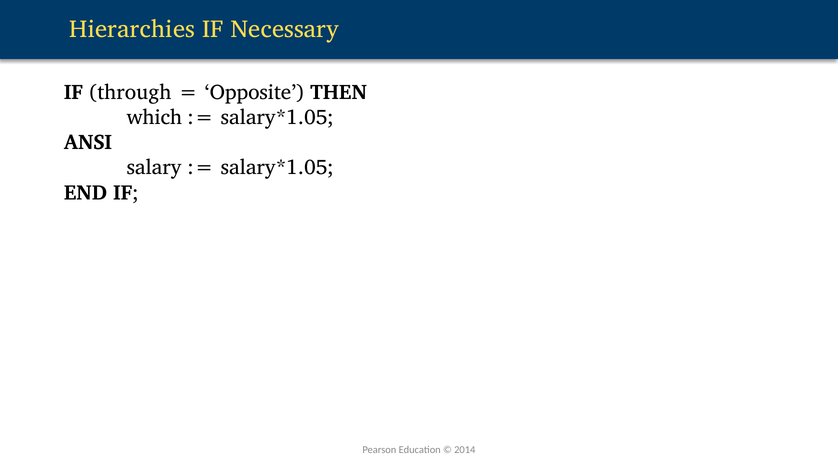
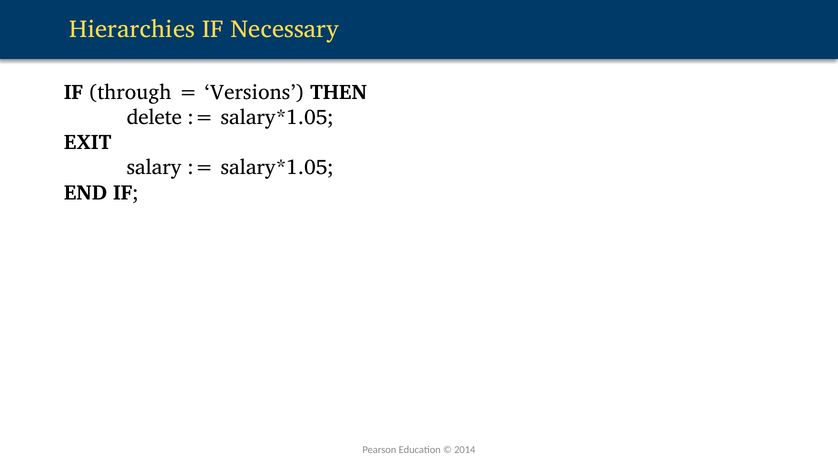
Opposite: Opposite -> Versions
which: which -> delete
ANSI: ANSI -> EXIT
